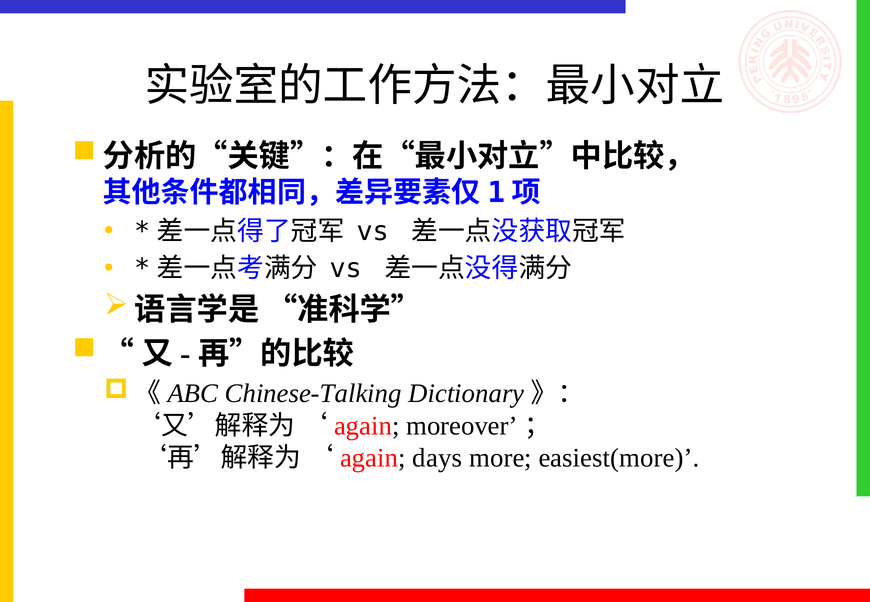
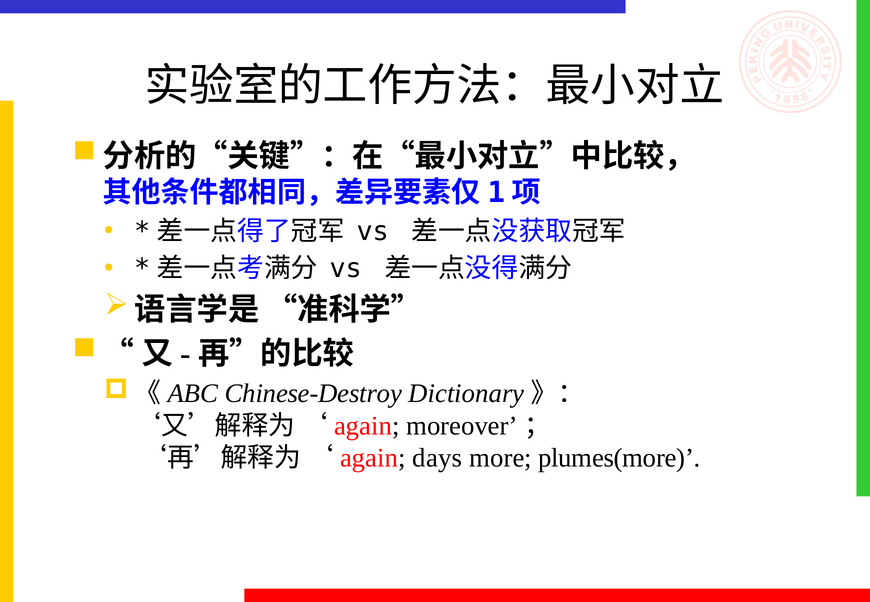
Chinese-Talking: Chinese-Talking -> Chinese-Destroy
easiest(more: easiest(more -> plumes(more
